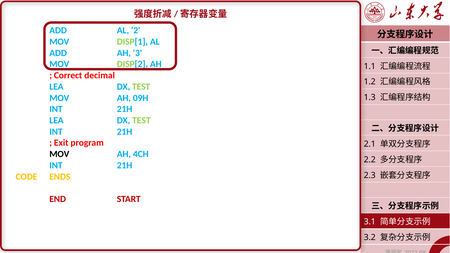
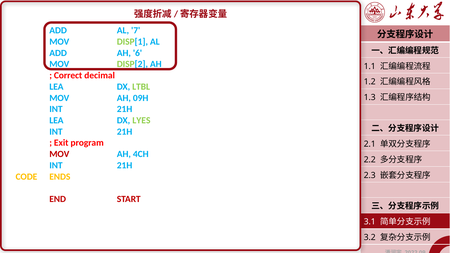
2: 2 -> 7
3: 3 -> 6
TEST at (141, 87): TEST -> LTBL
TEST at (141, 120): TEST -> LYES
MOV at (59, 154) colour: black -> red
